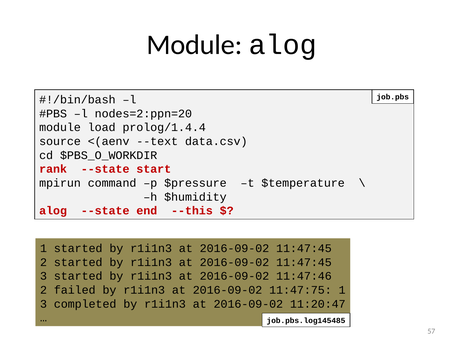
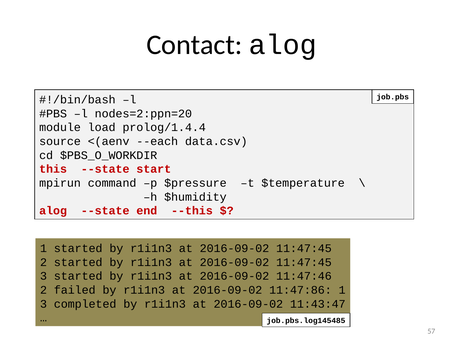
Module at (194, 45): Module -> Contact
--text: --text -> --each
rank: rank -> this
11:47:75: 11:47:75 -> 11:47:86
11:20:47: 11:20:47 -> 11:43:47
